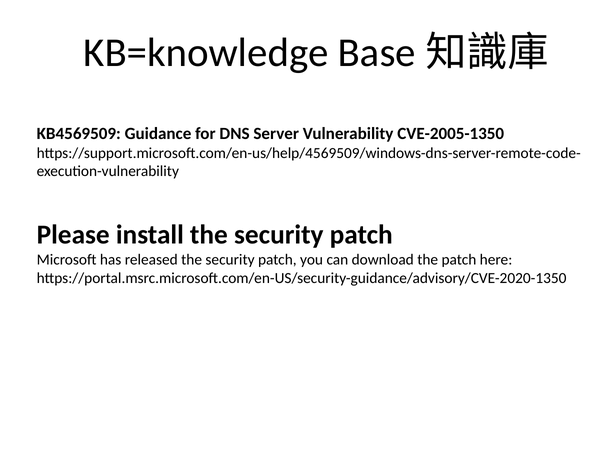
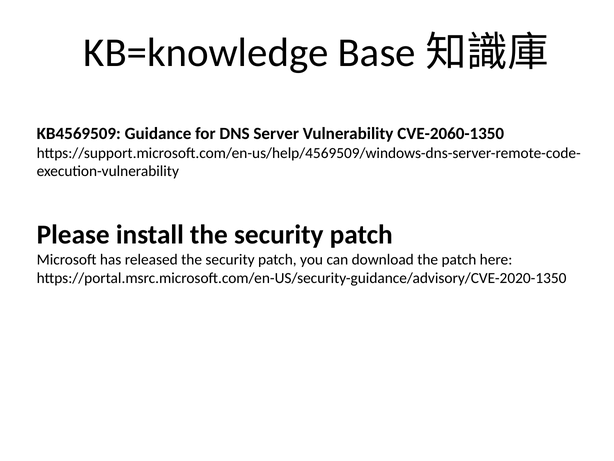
CVE-2005-1350: CVE-2005-1350 -> CVE-2060-1350
